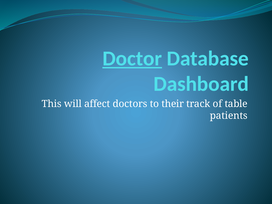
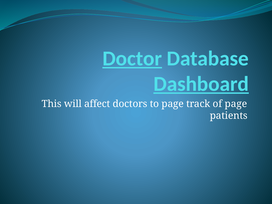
Dashboard underline: none -> present
to their: their -> page
of table: table -> page
